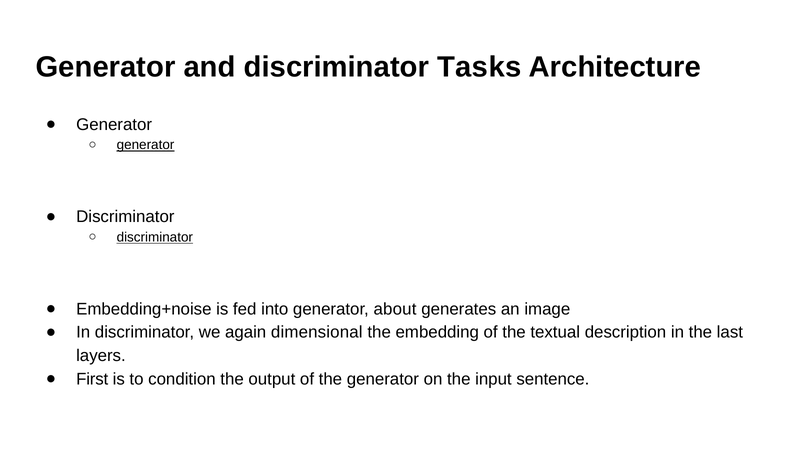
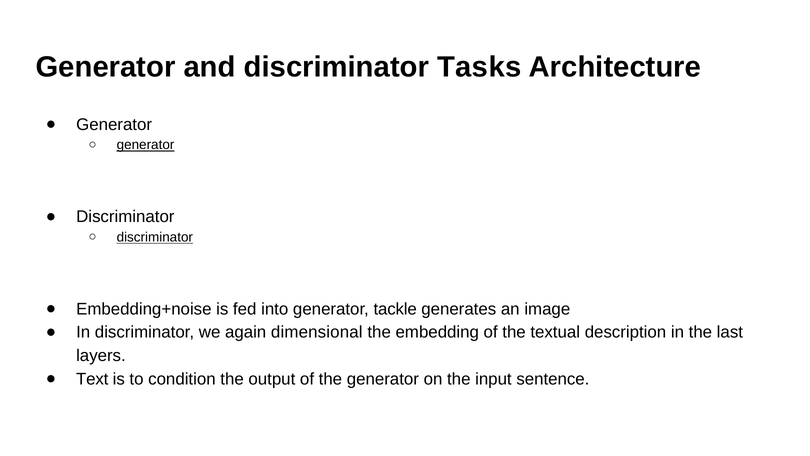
about: about -> tackle
First: First -> Text
